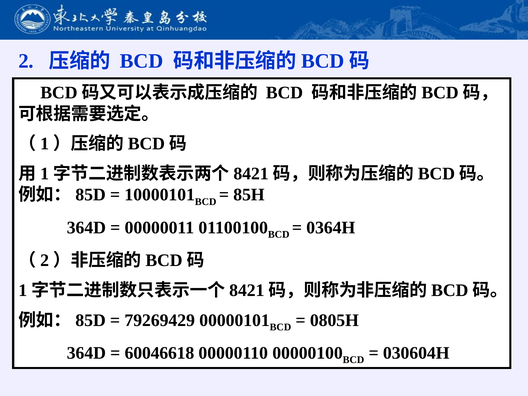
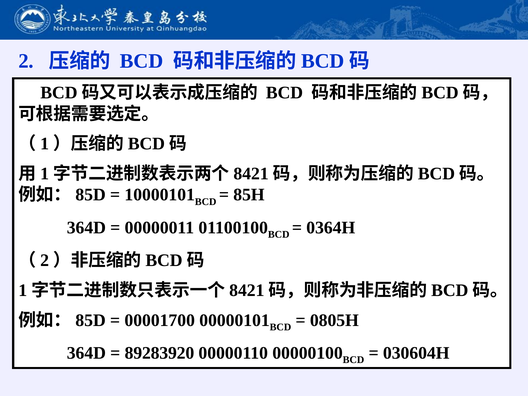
79269429: 79269429 -> 00001700
60046618: 60046618 -> 89283920
